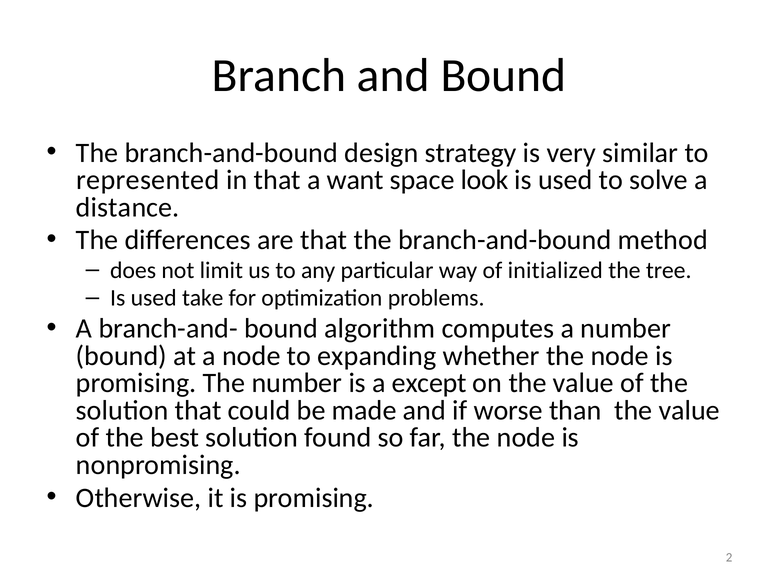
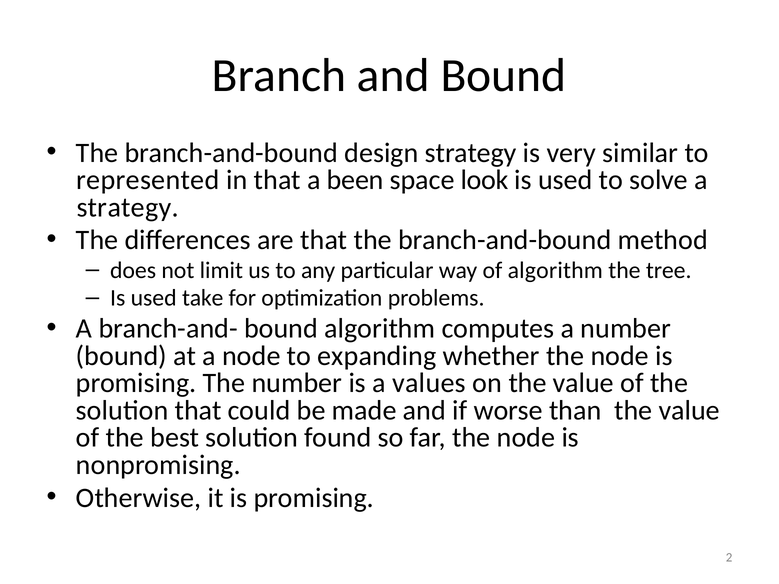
want: want -> been
distance at (128, 207): distance -> strategy
of initialized: initialized -> algorithm
except: except -> values
